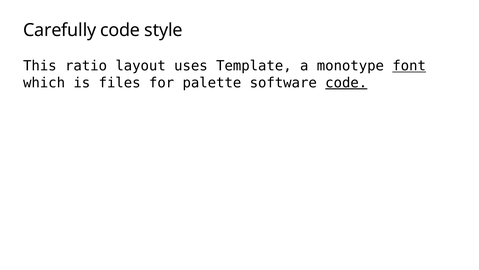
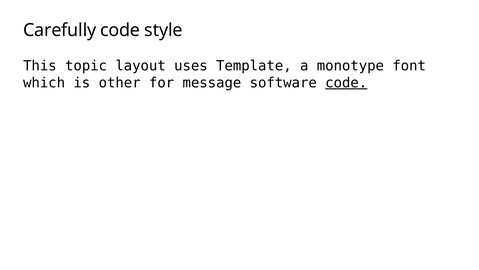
ratio: ratio -> topic
font underline: present -> none
files: files -> other
palette: palette -> message
